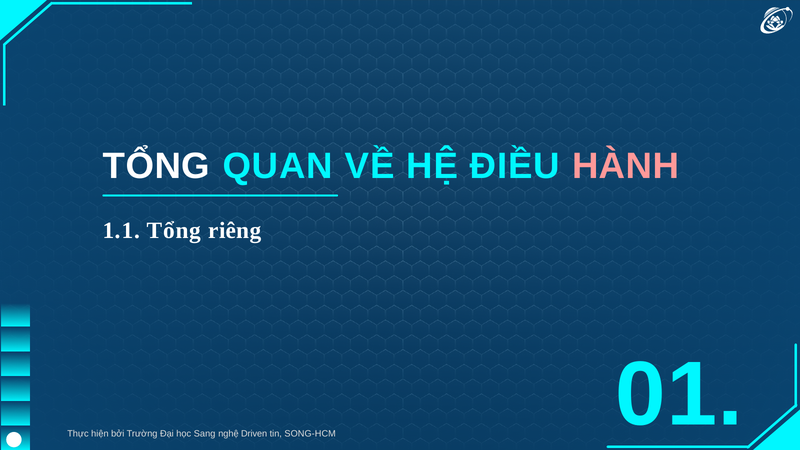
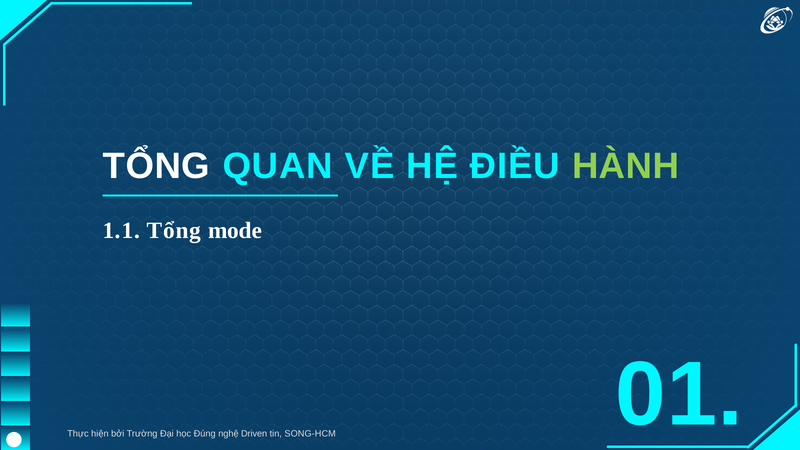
HÀNH colour: pink -> light green
riêng: riêng -> mode
Sang: Sang -> Đúng
